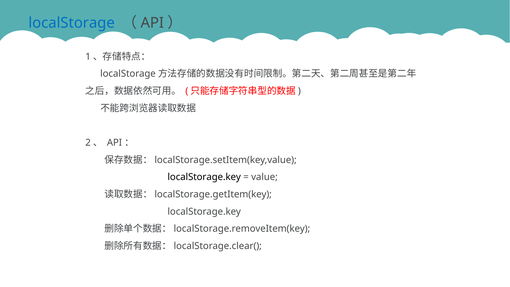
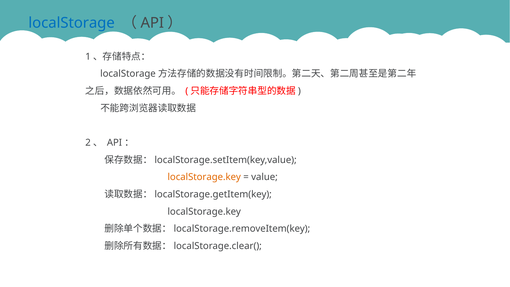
localStorage.key at (204, 177) colour: black -> orange
